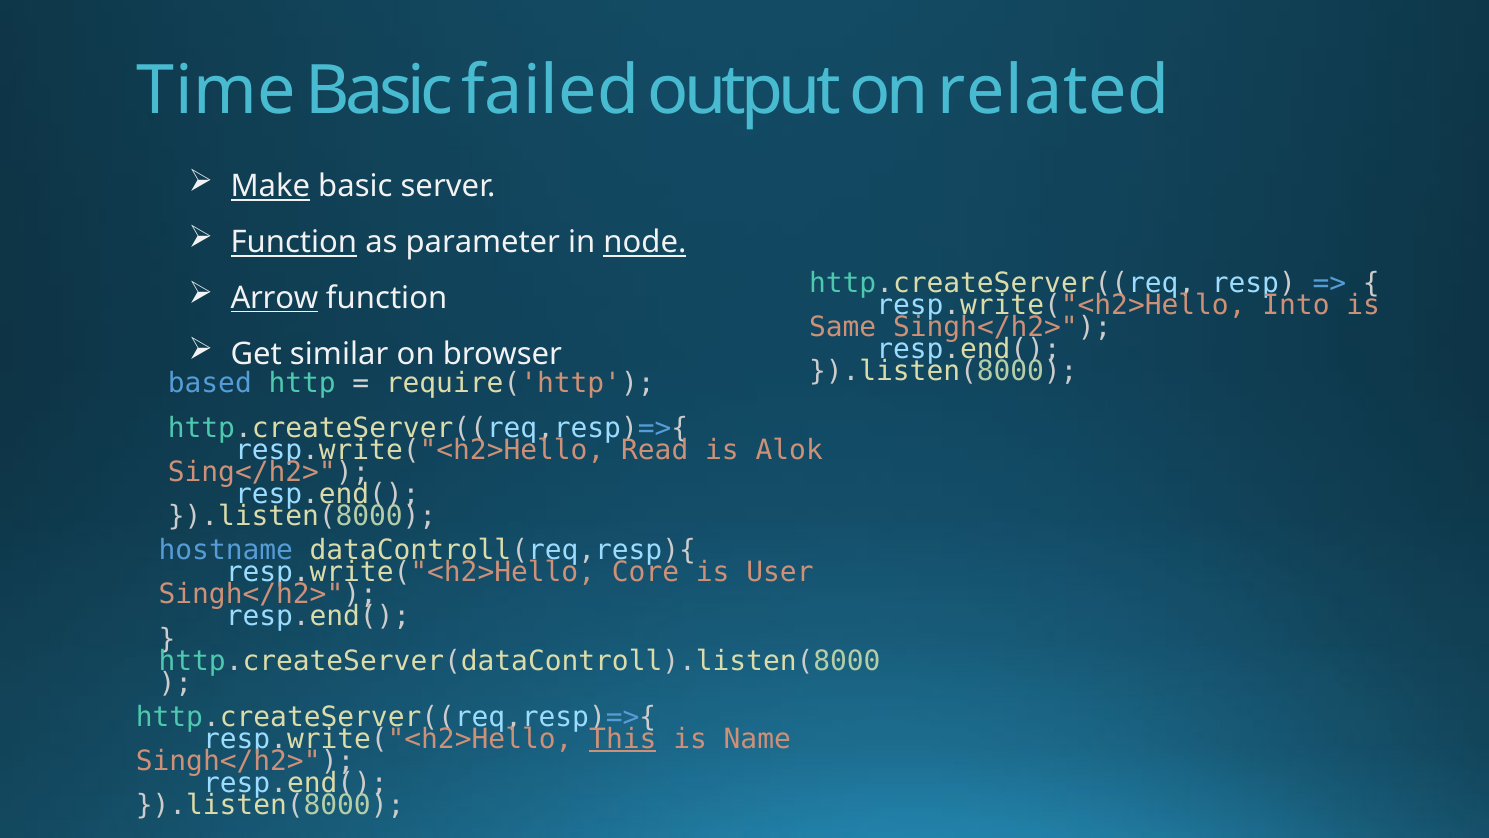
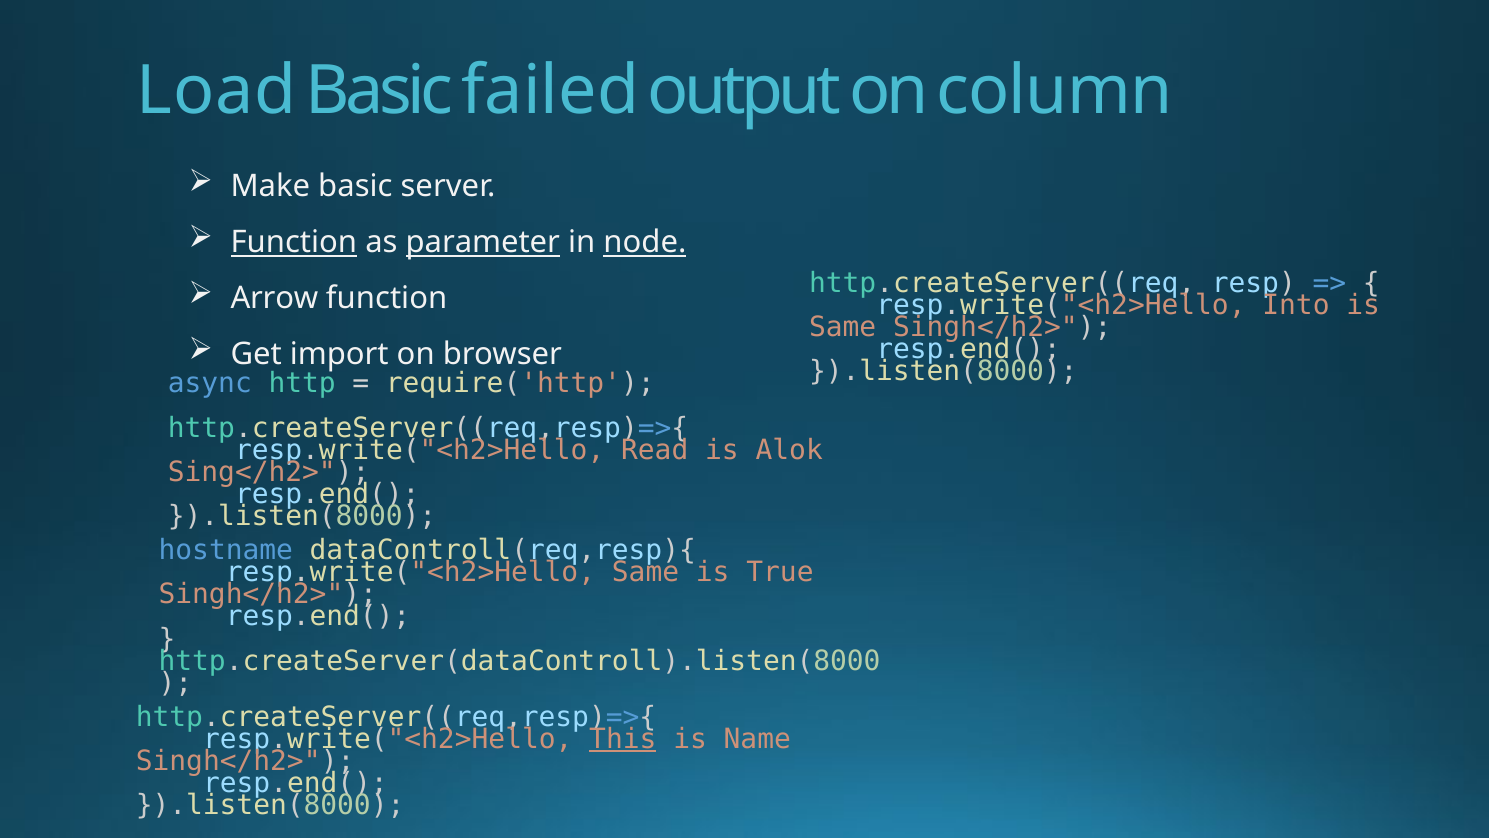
Time: Time -> Load
related: related -> column
Make underline: present -> none
parameter underline: none -> present
Arrow underline: present -> none
similar: similar -> import
based: based -> async
resp.write("<h2>Hello Core: Core -> Same
User: User -> True
